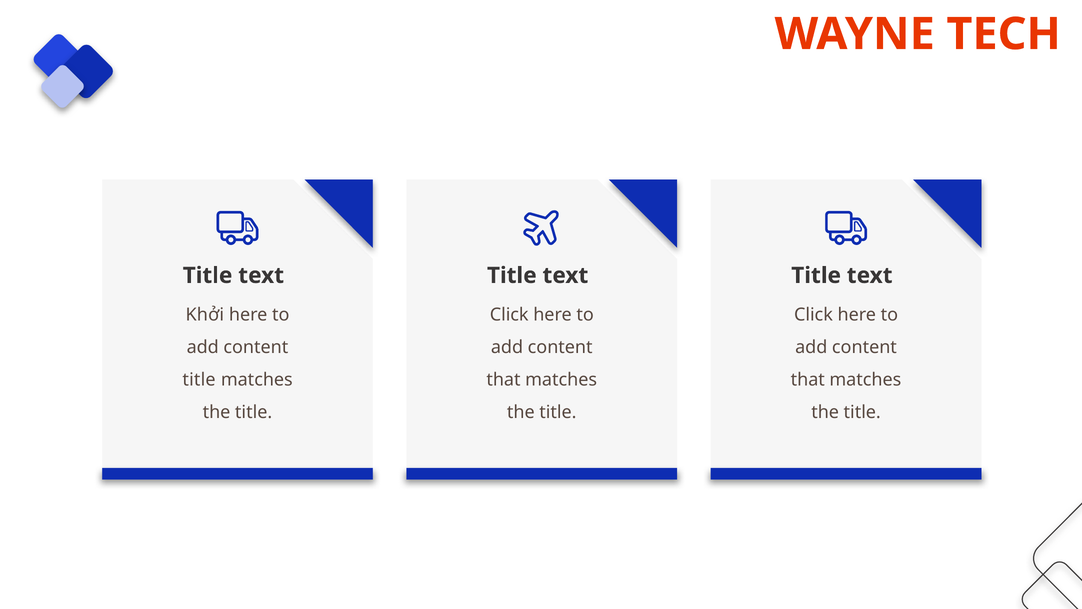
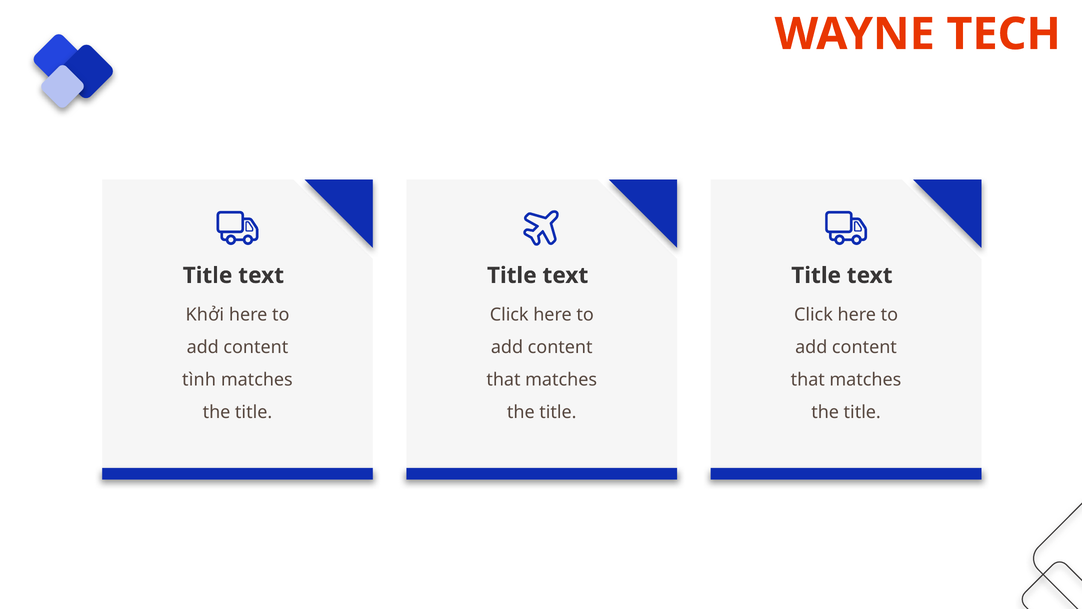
title at (199, 379): title -> tình
